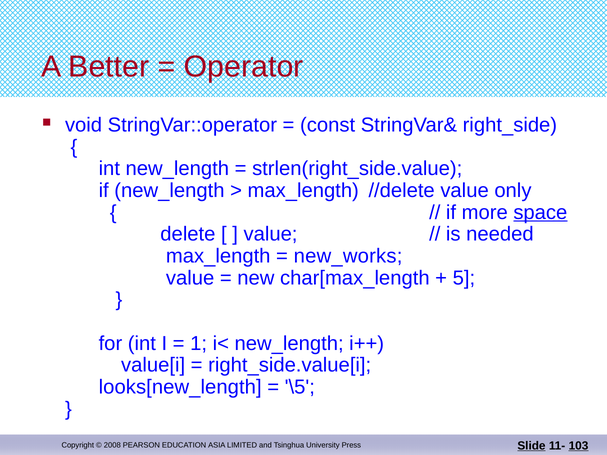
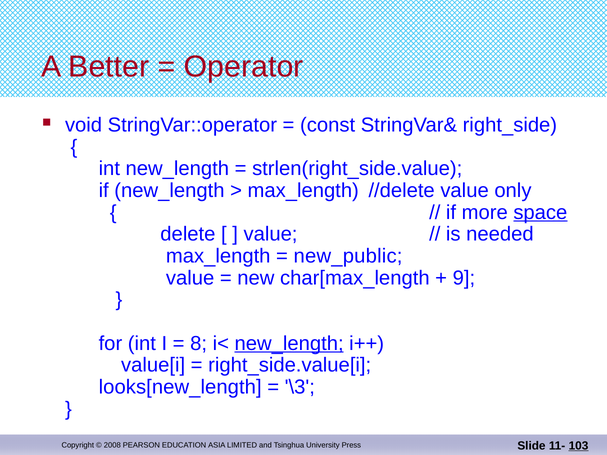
new_works: new_works -> new_public
5: 5 -> 9
1: 1 -> 8
new_length at (289, 344) underline: none -> present
\5: \5 -> \3
Slide underline: present -> none
